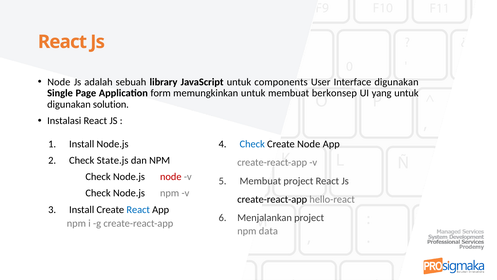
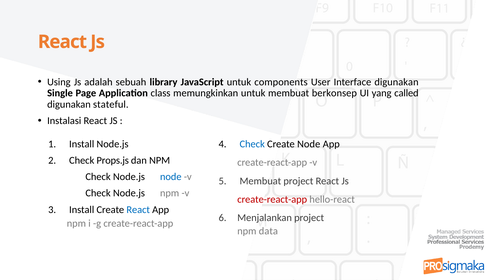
Node at (59, 82): Node -> Using
form: form -> class
yang untuk: untuk -> called
solution: solution -> stateful
State.js: State.js -> Props.js
node at (171, 176) colour: red -> blue
create-react-app at (272, 199) colour: black -> red
